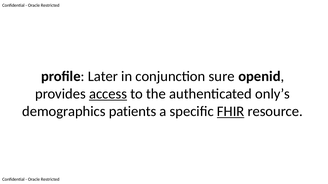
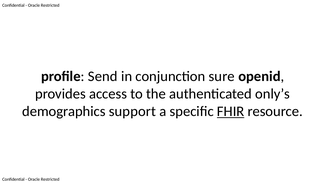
Later: Later -> Send
access underline: present -> none
patients: patients -> support
